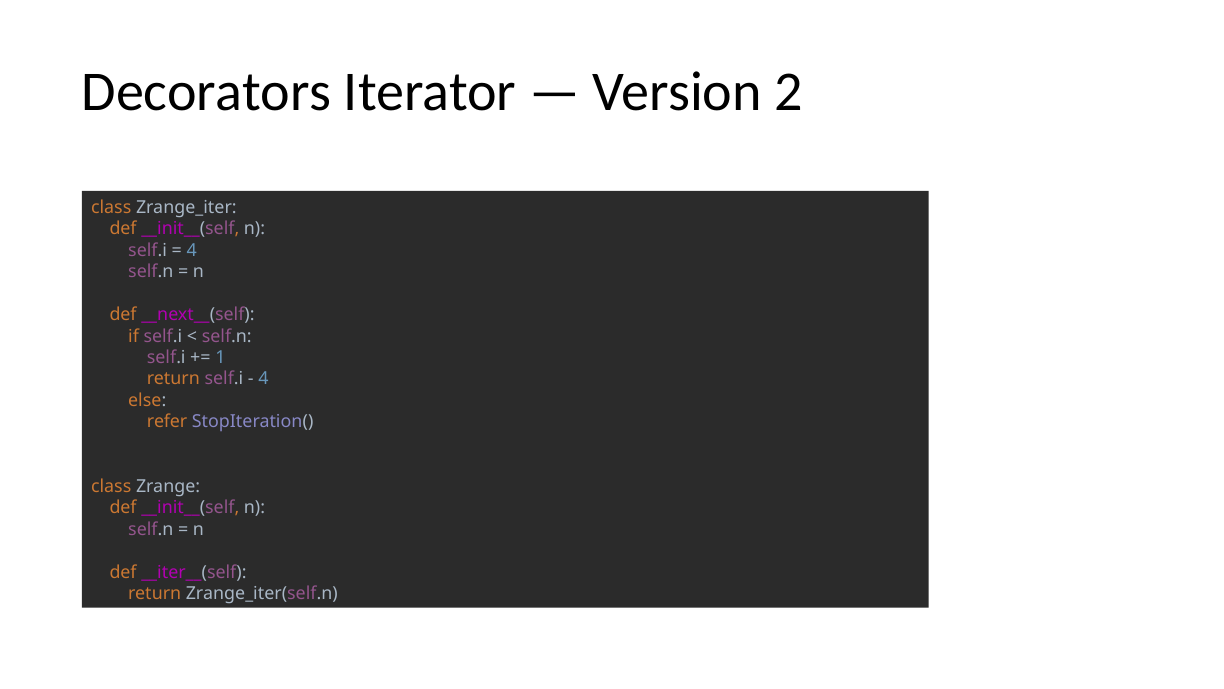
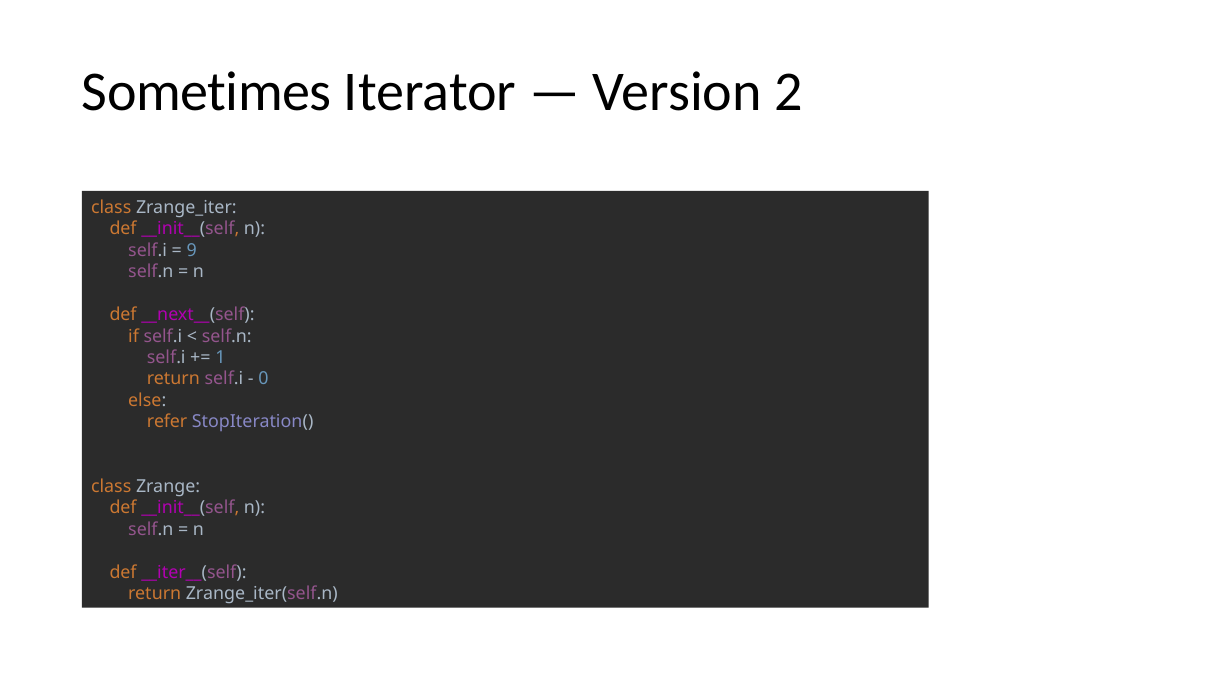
Decorators: Decorators -> Sometimes
4 at (192, 250): 4 -> 9
4 at (264, 379): 4 -> 0
